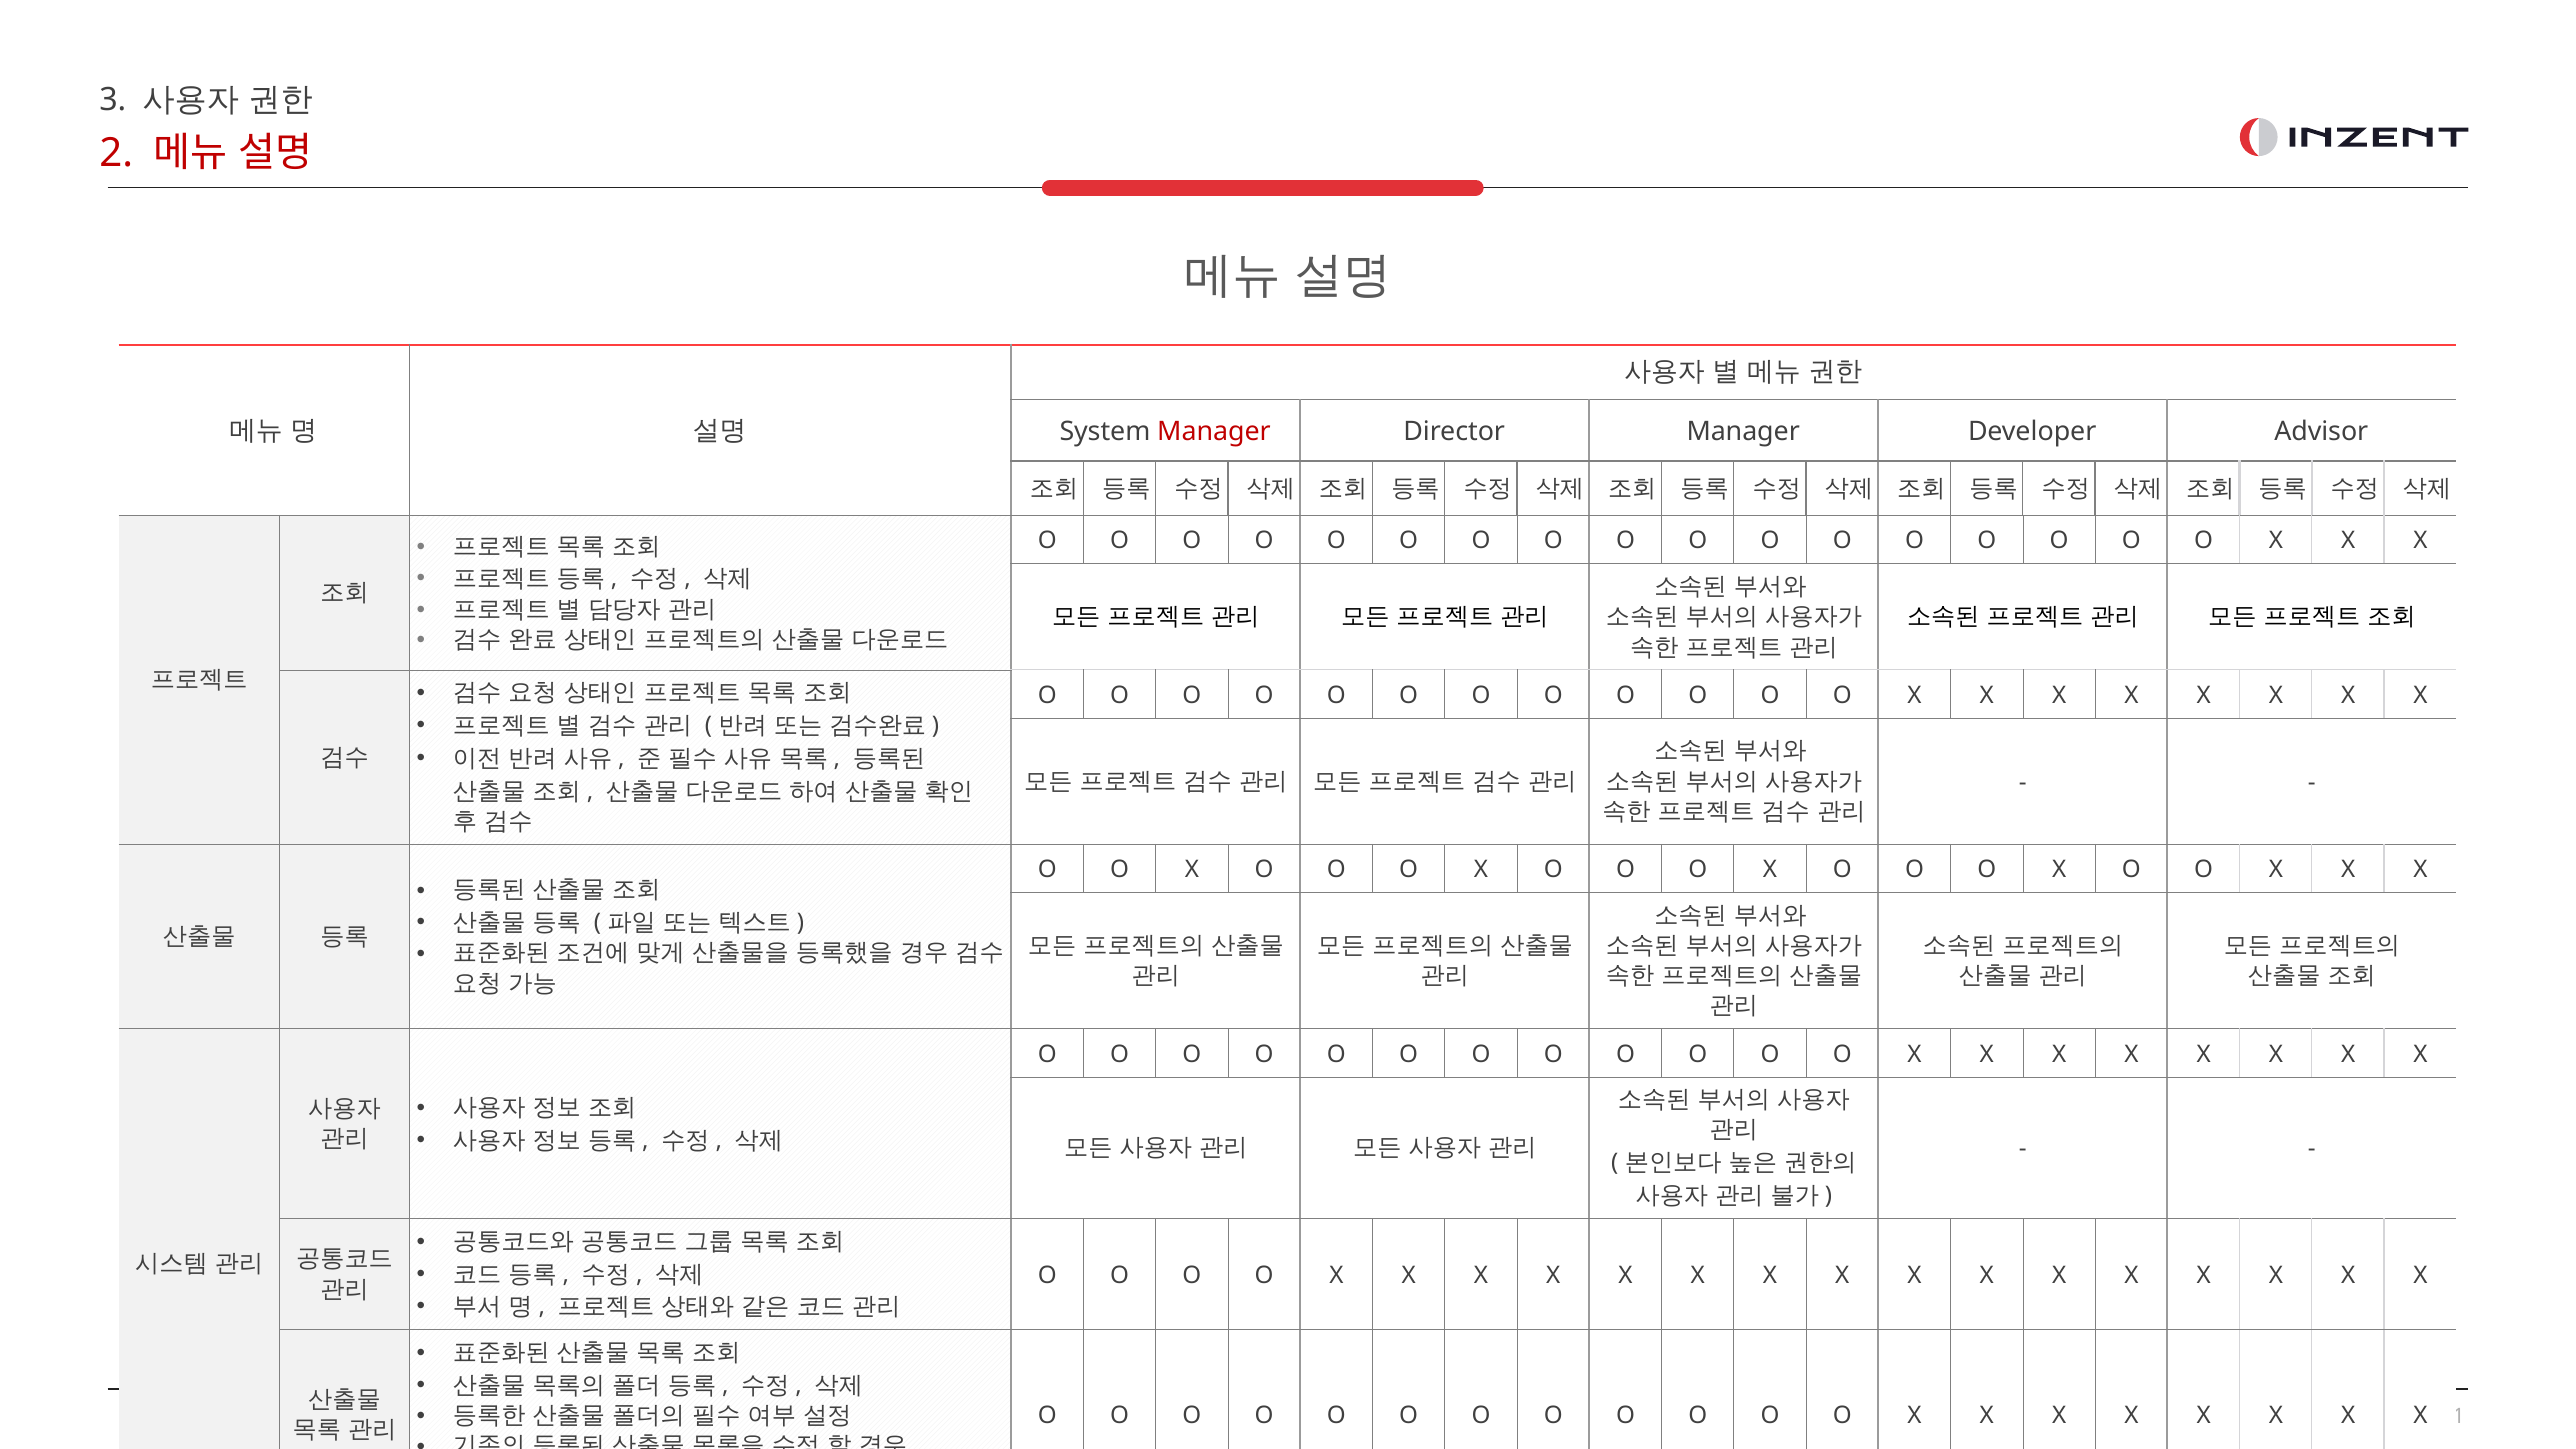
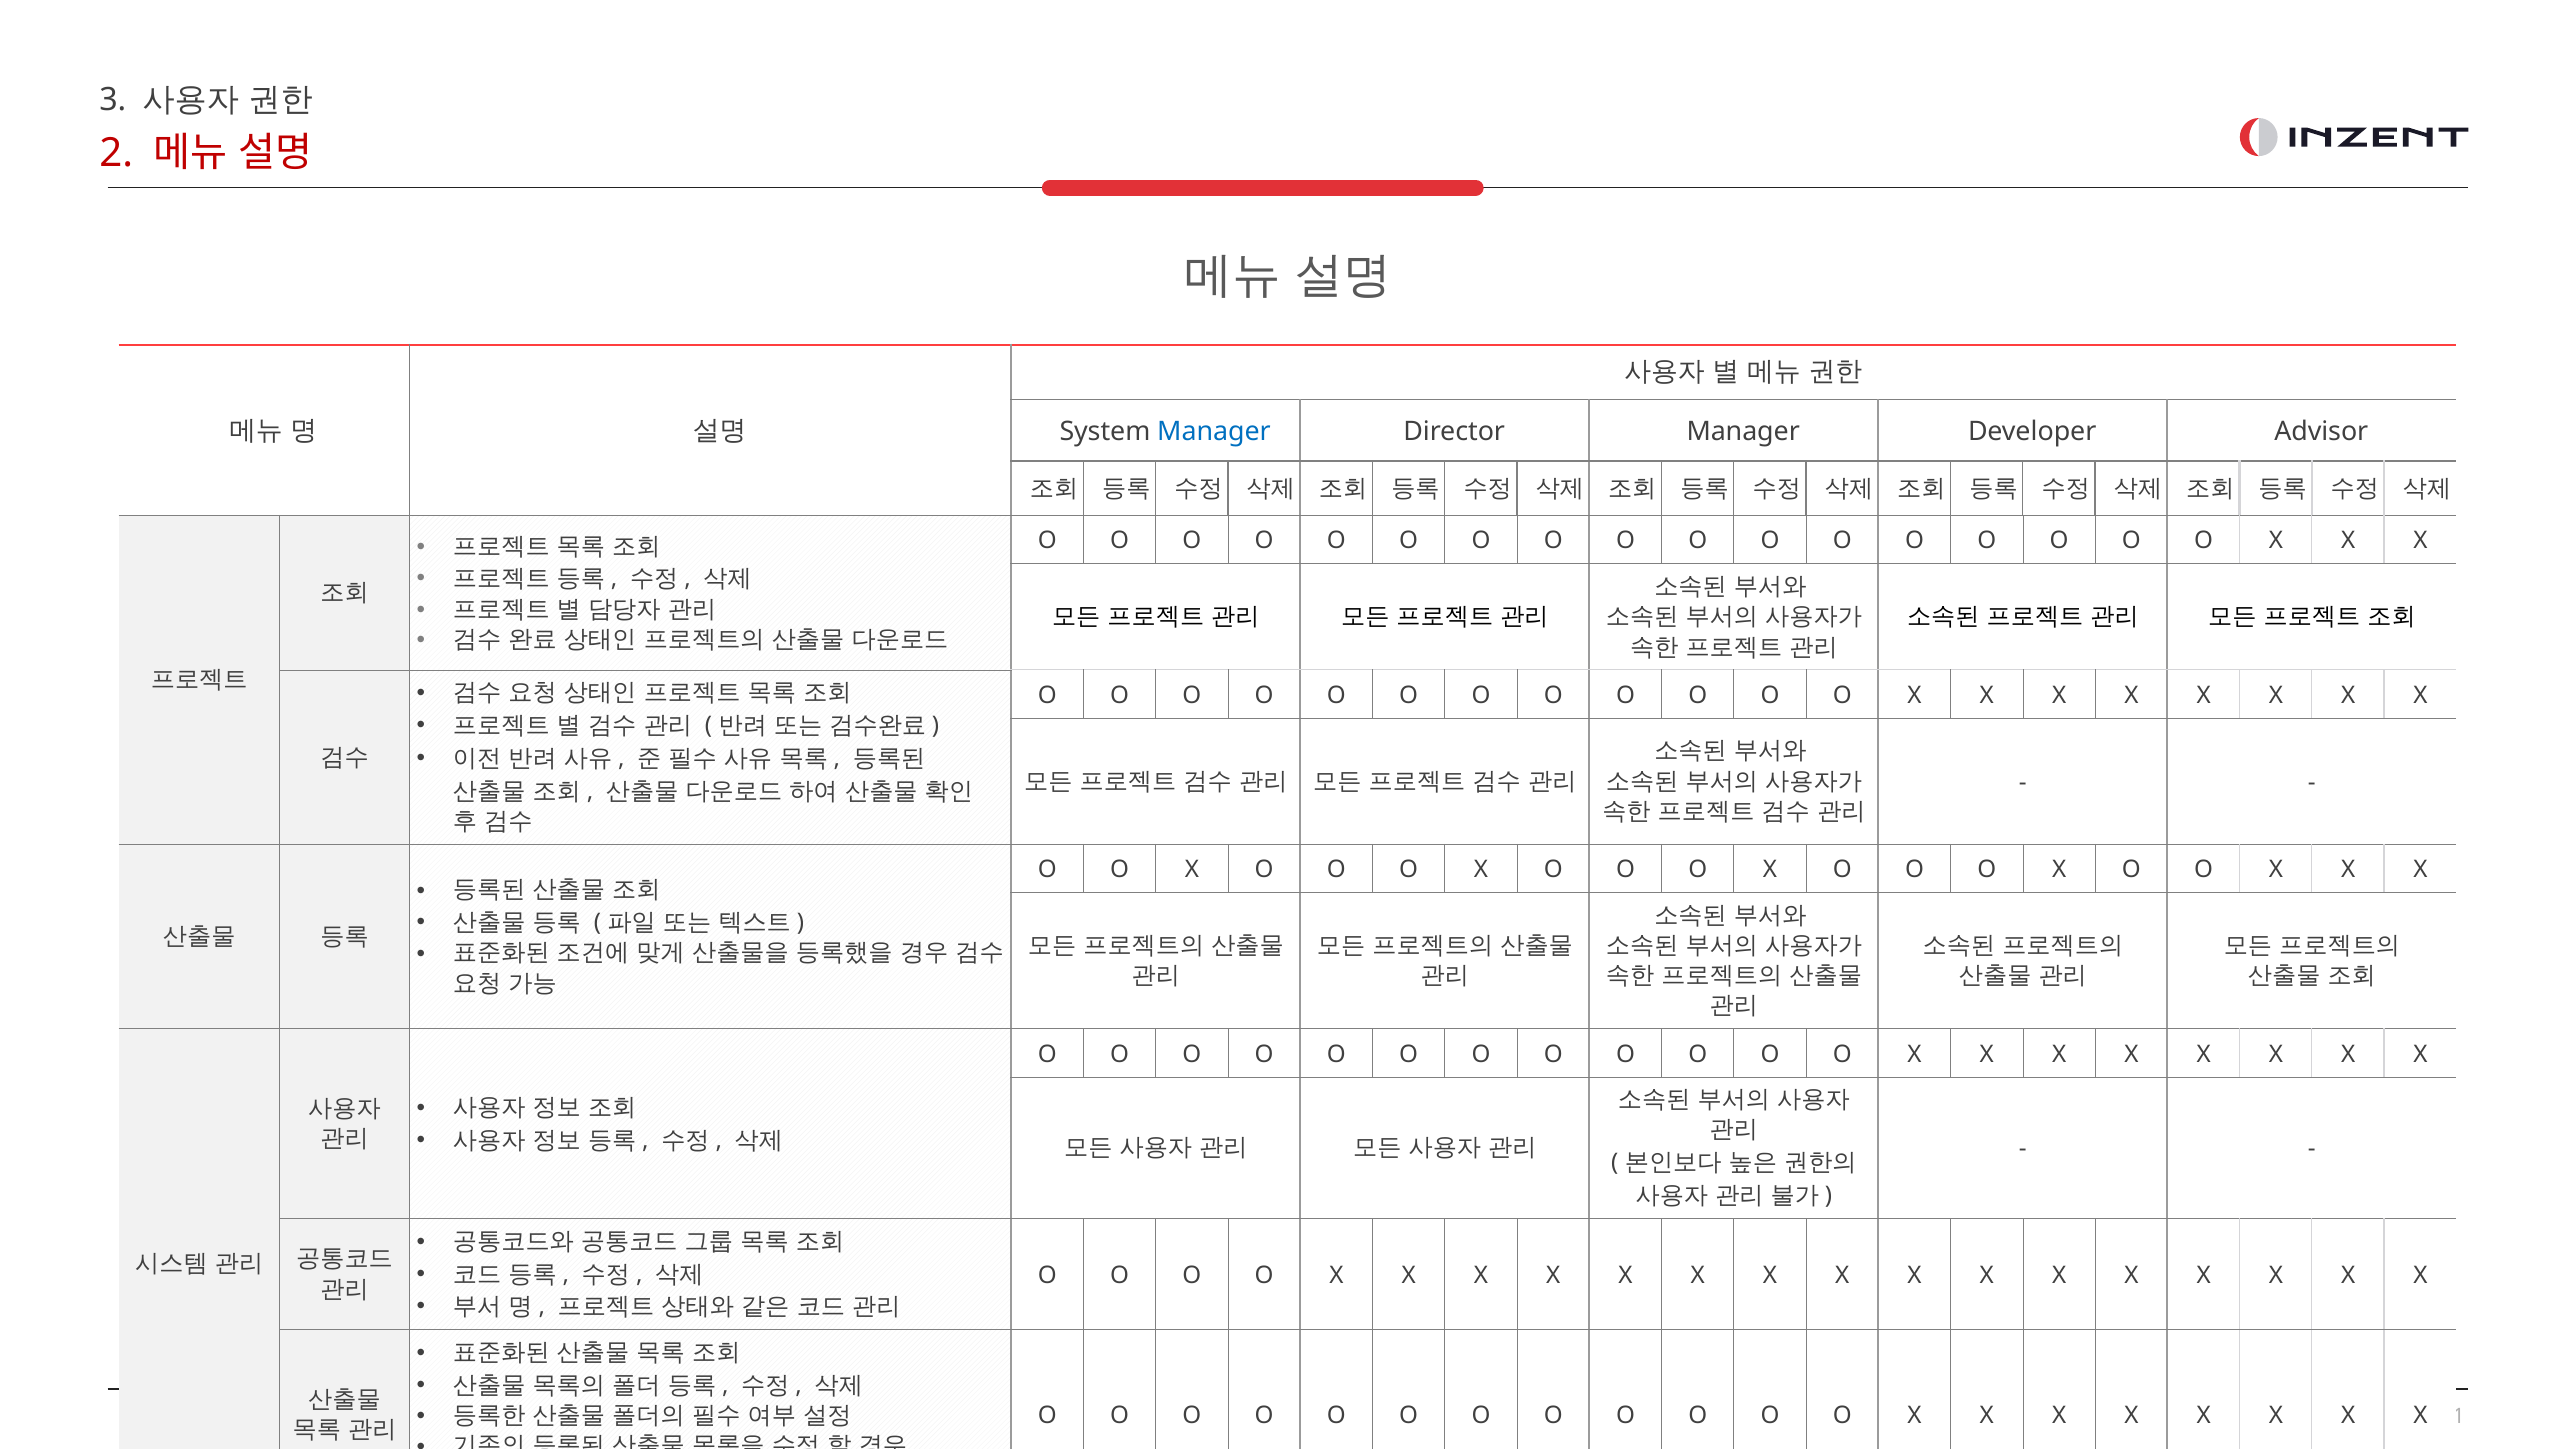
Manager at (1214, 432) colour: red -> blue
